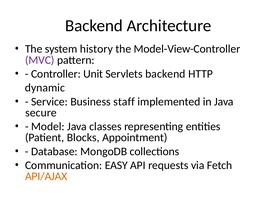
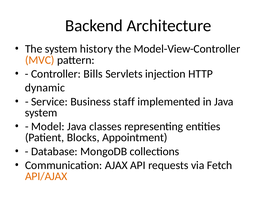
MVC colour: purple -> orange
Unit: Unit -> Bills
Servlets backend: backend -> injection
secure at (41, 113): secure -> system
EASY: EASY -> AJAX
